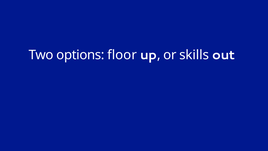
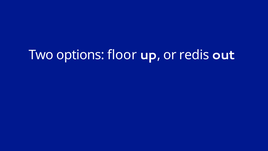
skills: skills -> redis
